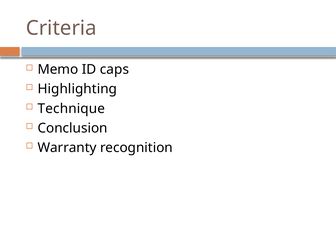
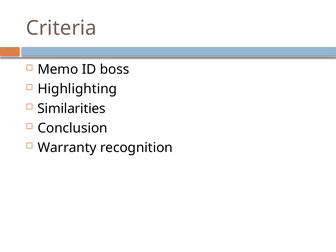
caps: caps -> boss
Technique: Technique -> Similarities
